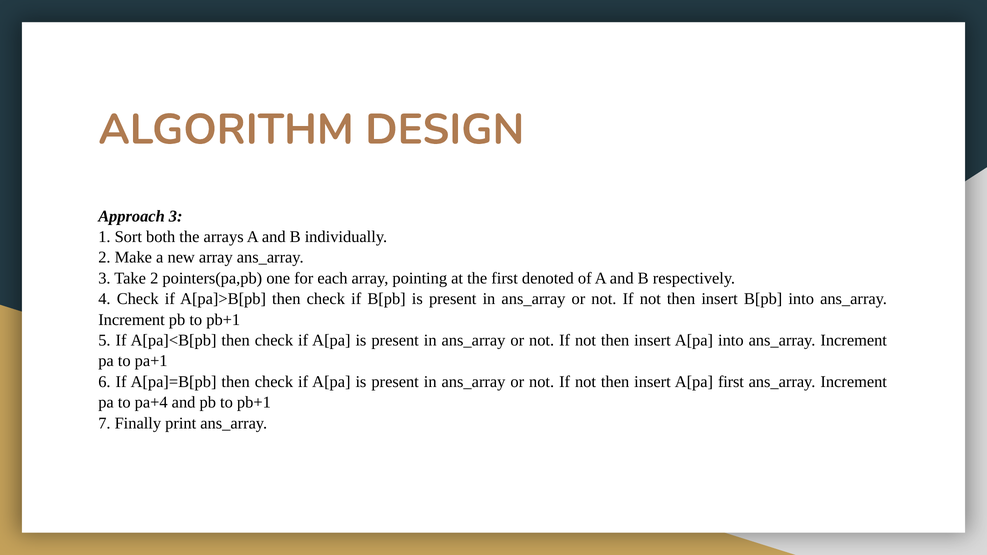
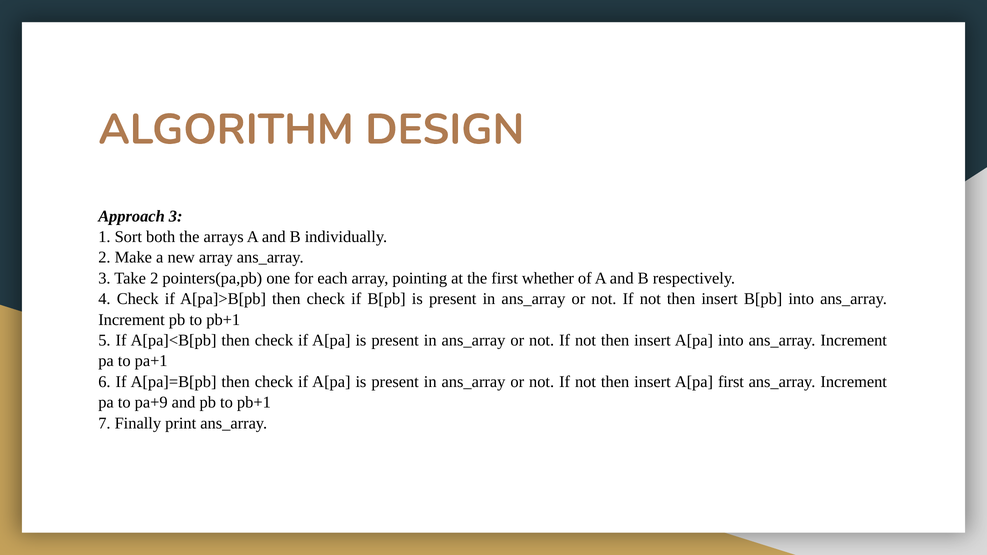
denoted: denoted -> whether
pa+4: pa+4 -> pa+9
